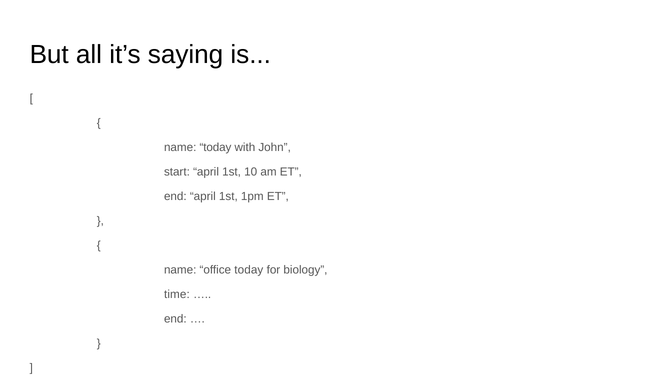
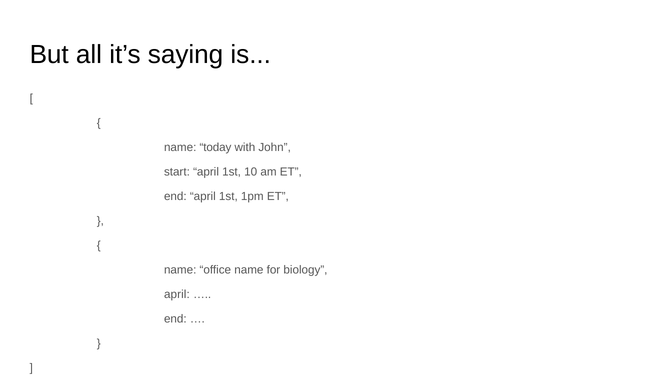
office today: today -> name
time at (177, 294): time -> april
